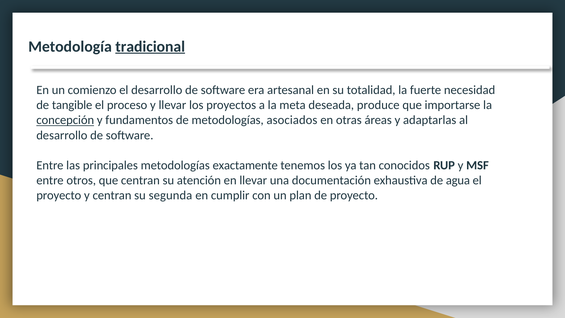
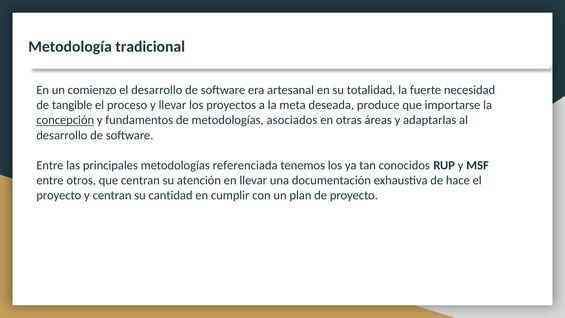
tradicional underline: present -> none
exactamente: exactamente -> referenciada
agua: agua -> hace
segunda: segunda -> cantidad
